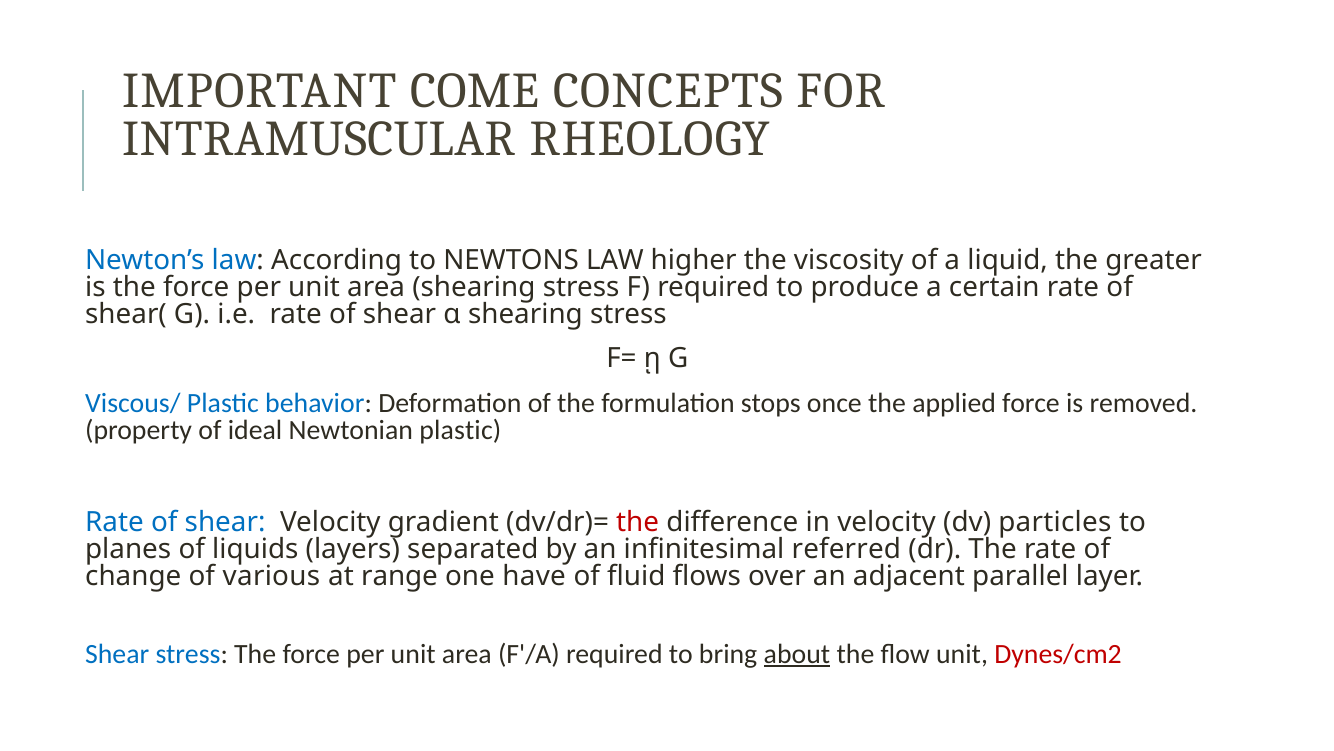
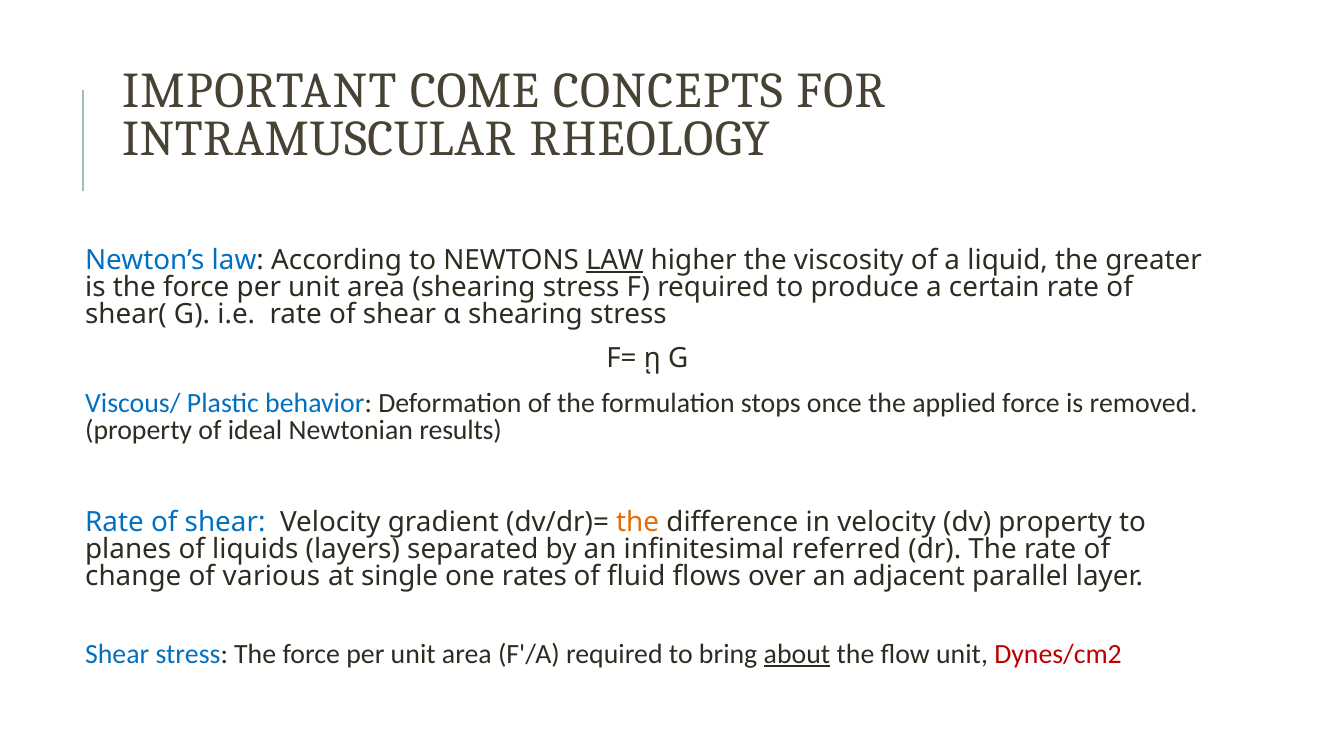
LAW at (615, 260) underline: none -> present
Newtonian plastic: plastic -> results
the at (638, 522) colour: red -> orange
dv particles: particles -> property
range: range -> single
have: have -> rates
